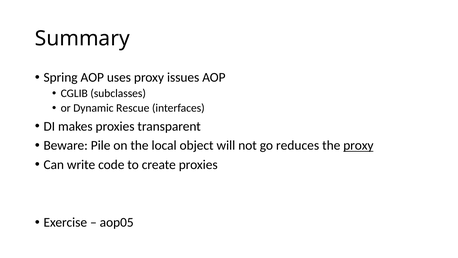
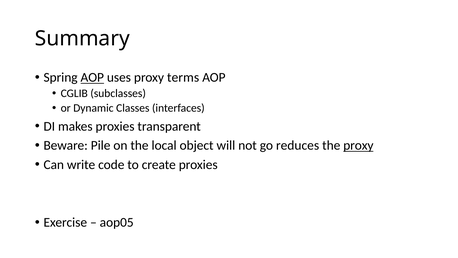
AOP at (92, 77) underline: none -> present
issues: issues -> terms
Rescue: Rescue -> Classes
